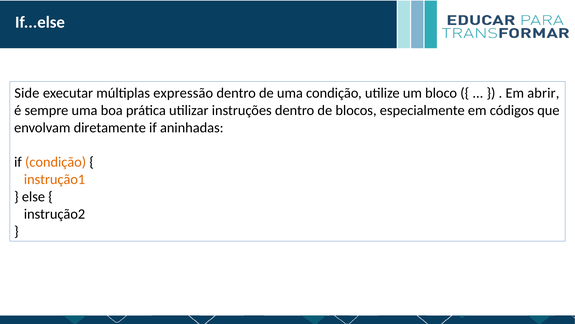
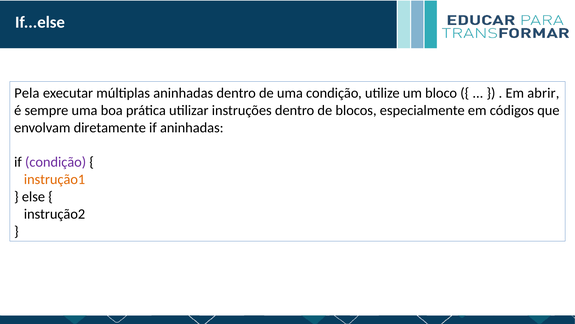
Side: Side -> Pela
múltiplas expressão: expressão -> aninhadas
condição at (56, 162) colour: orange -> purple
